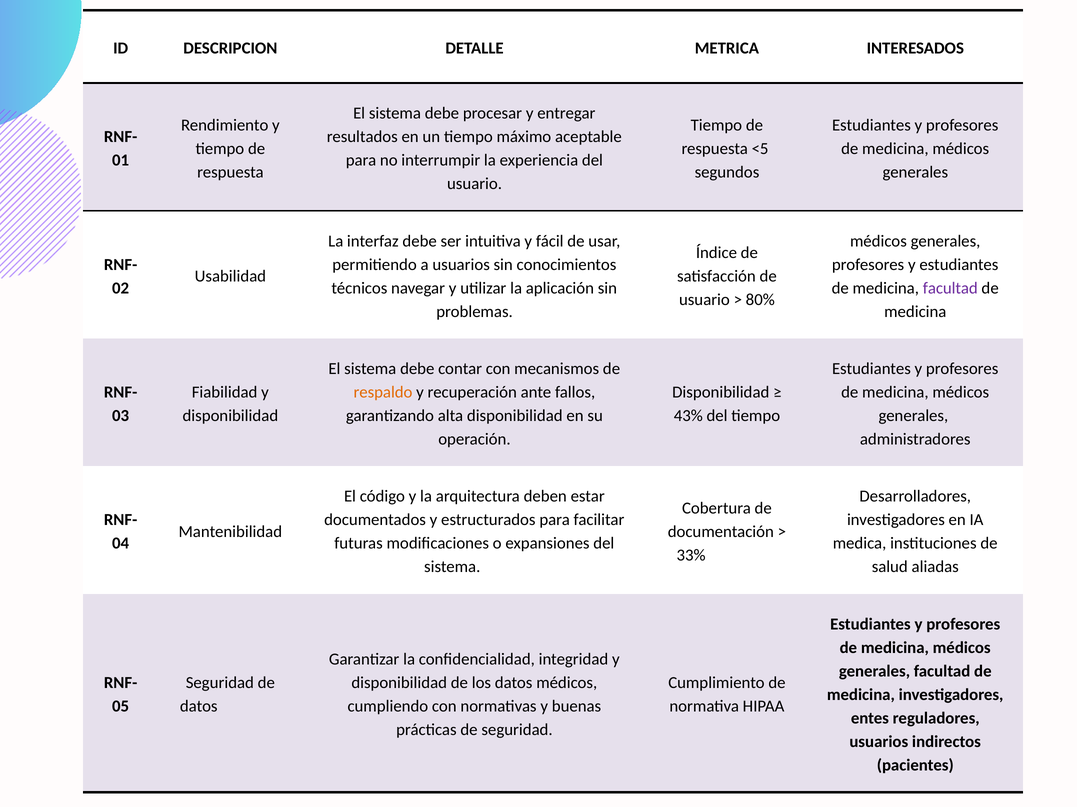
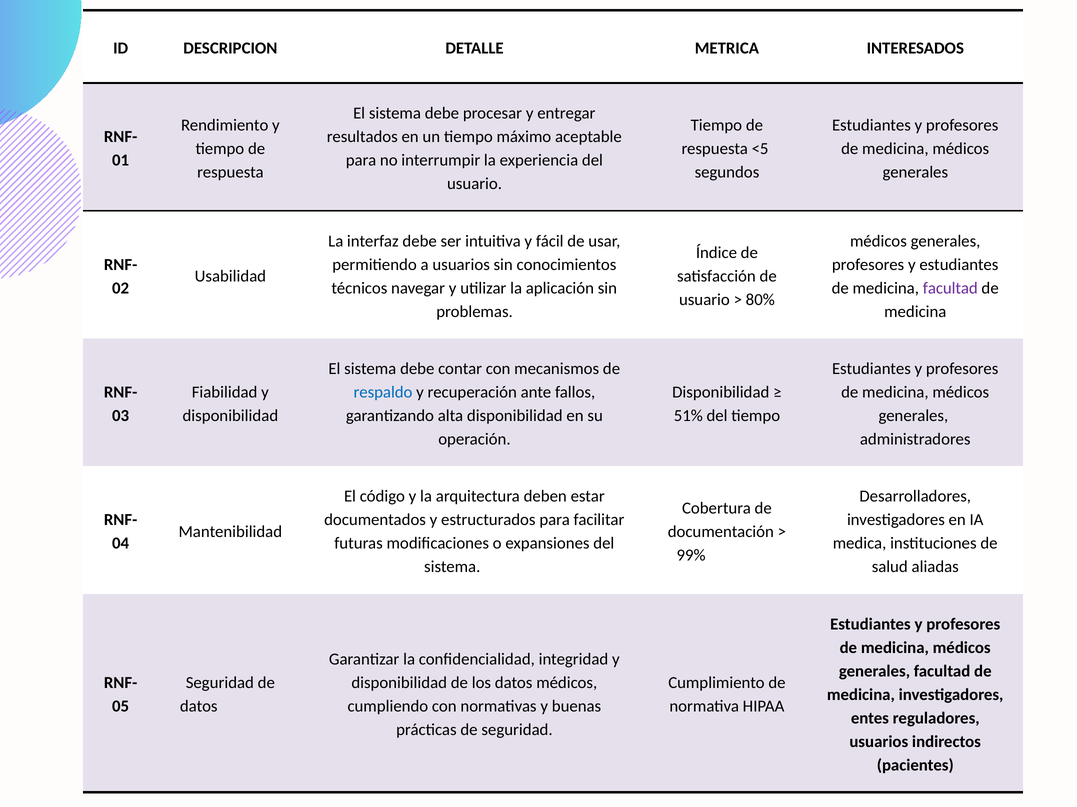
respaldo colour: orange -> blue
43%: 43% -> 51%
33%: 33% -> 99%
